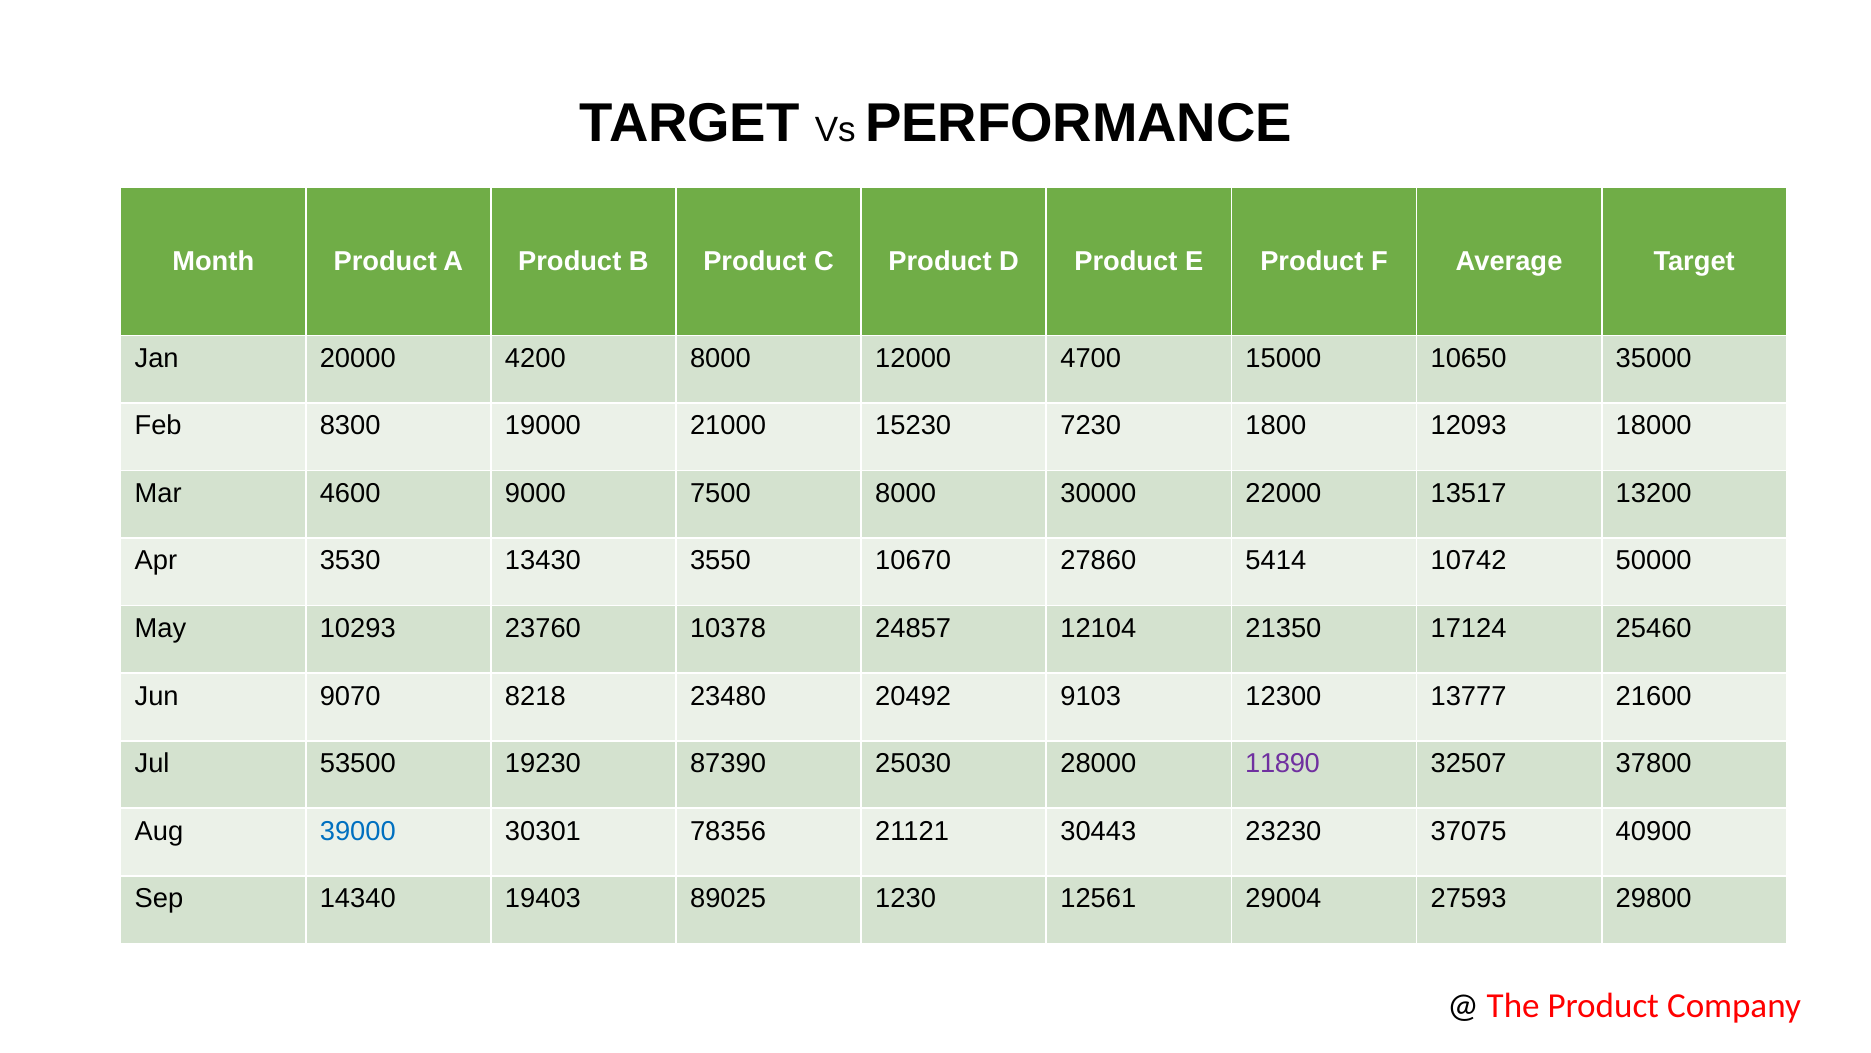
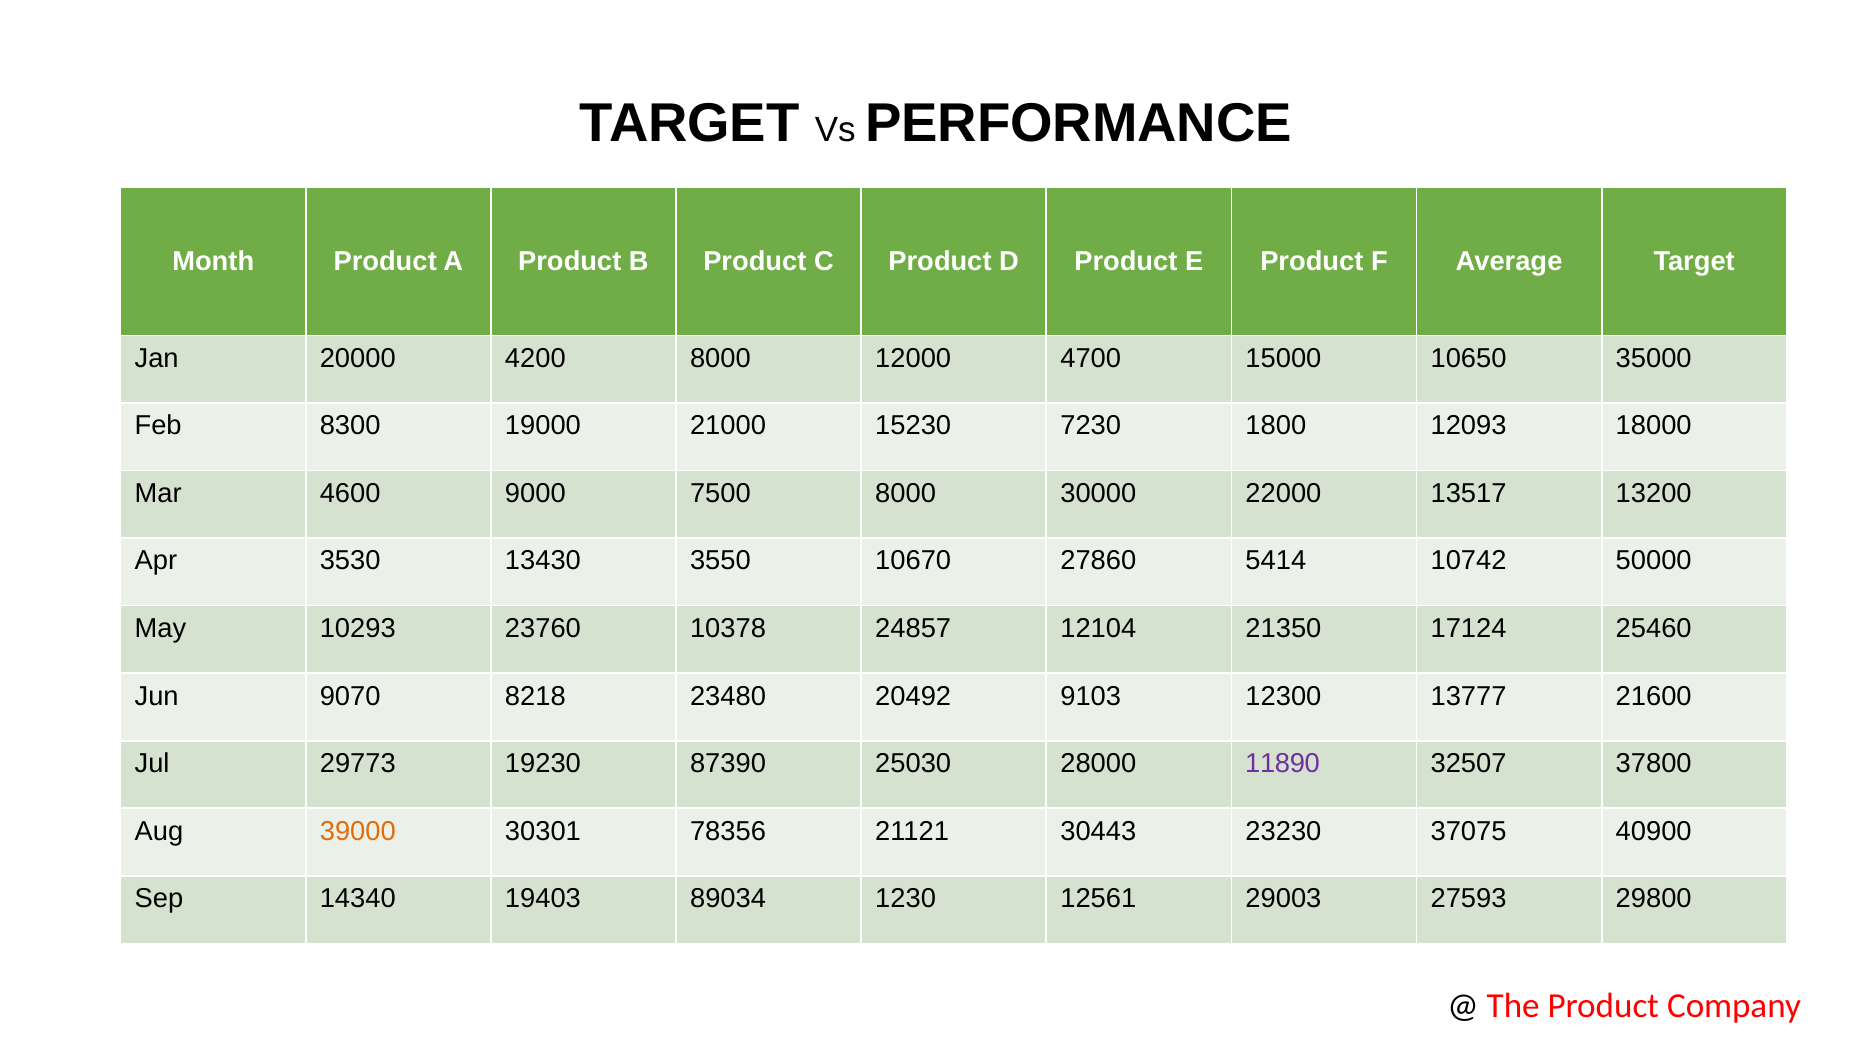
53500: 53500 -> 29773
39000 colour: blue -> orange
89025: 89025 -> 89034
29004: 29004 -> 29003
